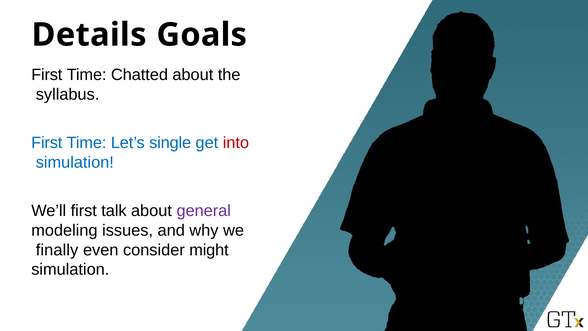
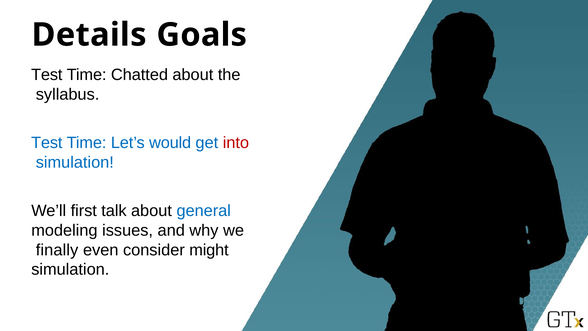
First at (47, 75): First -> Test
First at (47, 143): First -> Test
single: single -> would
general colour: purple -> blue
